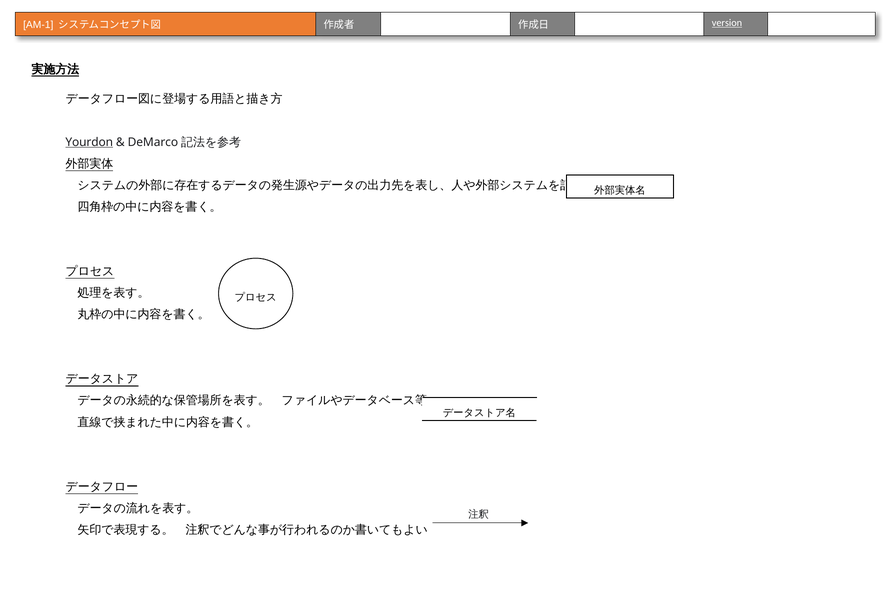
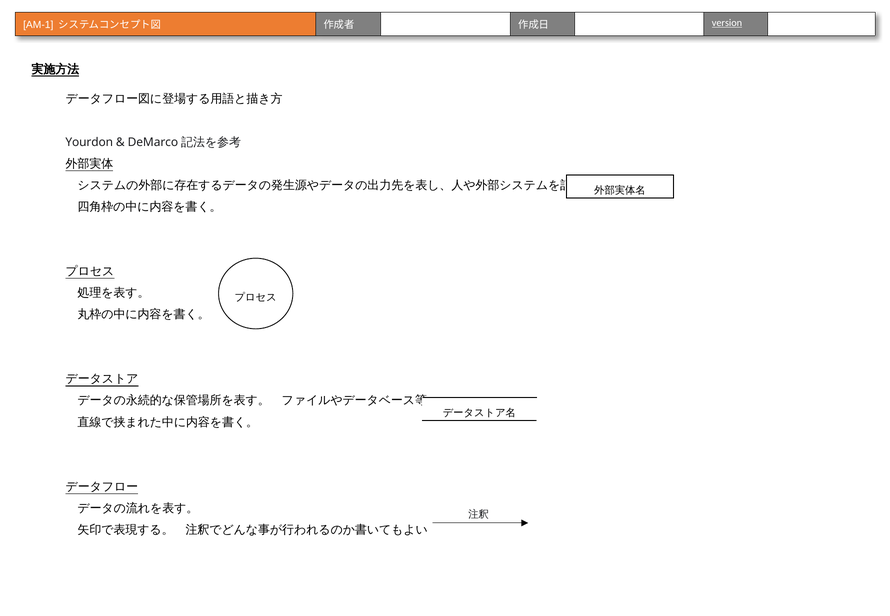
Yourdon underline: present -> none
